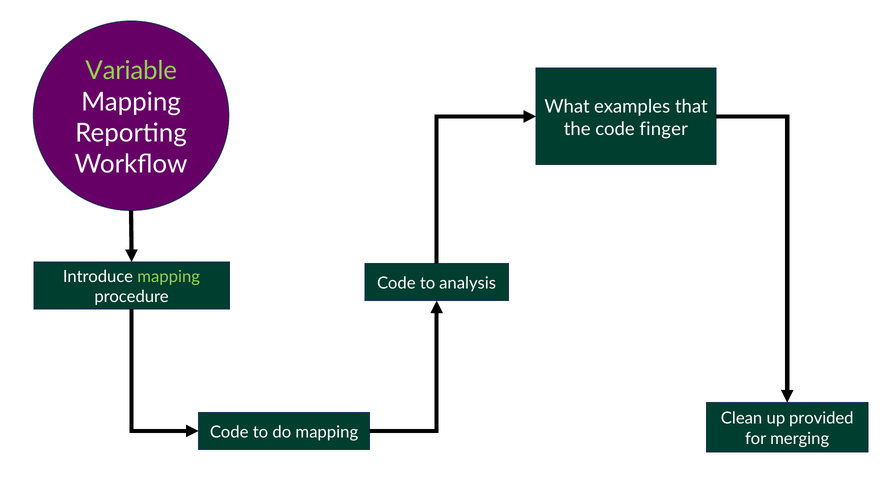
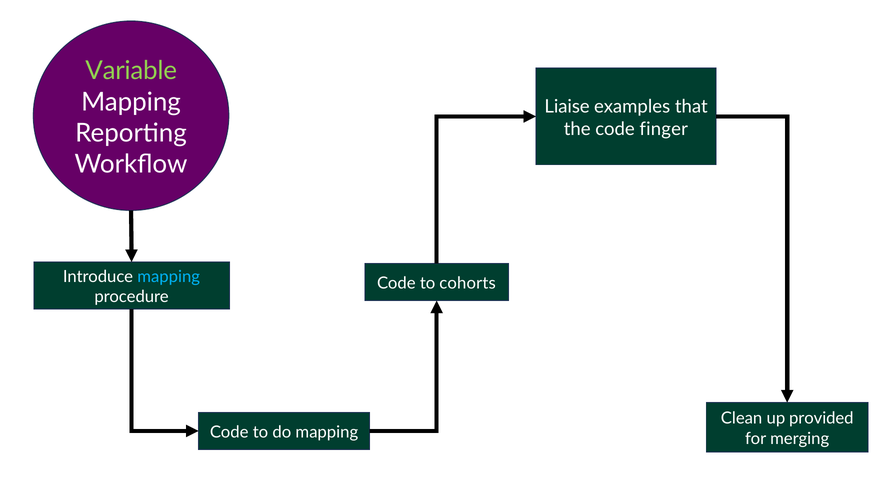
What: What -> Liaise
mapping at (169, 276) colour: light green -> light blue
analysis: analysis -> cohorts
